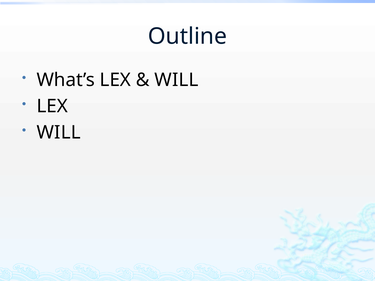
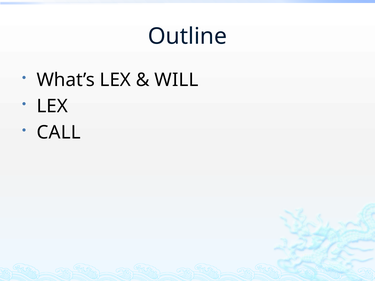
WILL at (59, 133): WILL -> CALL
